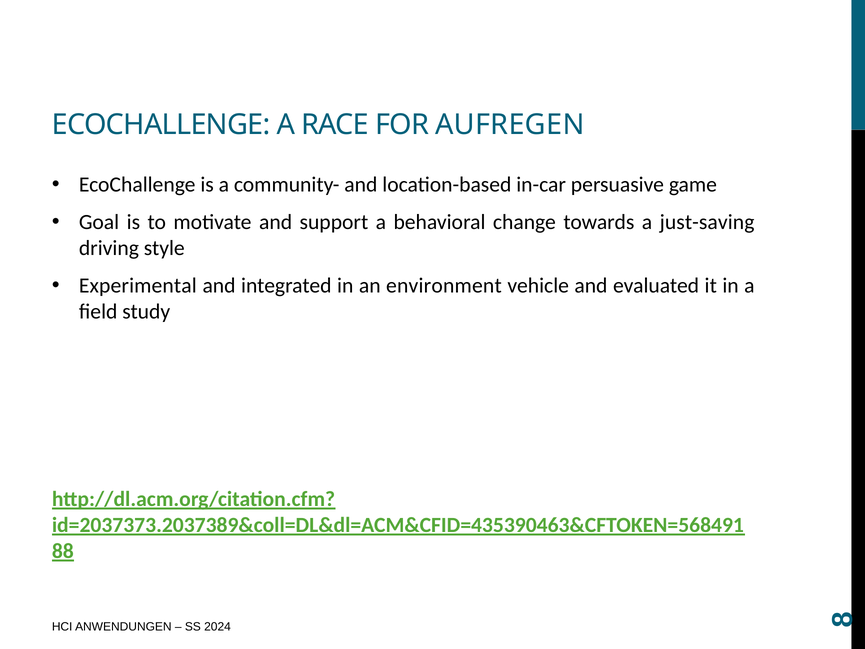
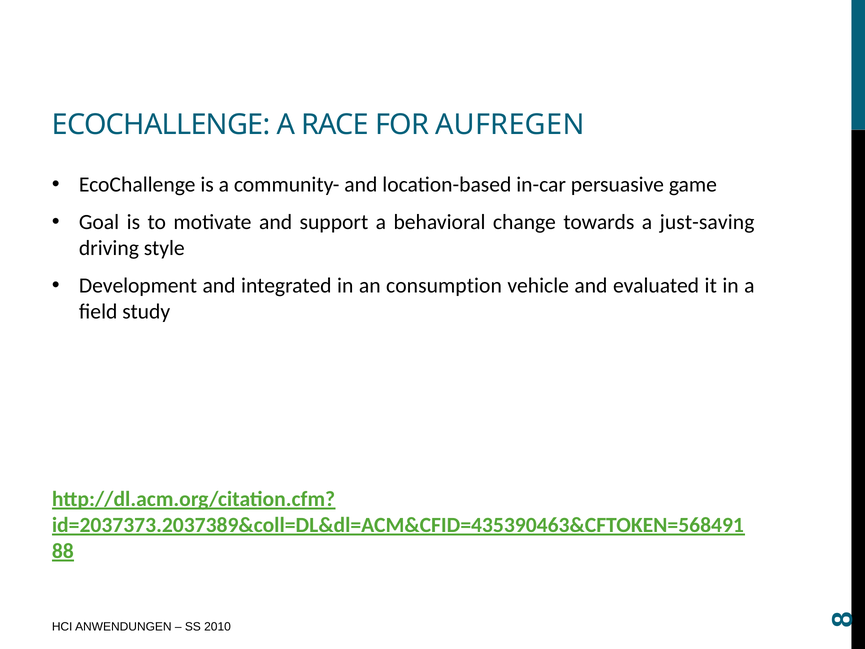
Experimental: Experimental -> Development
environment: environment -> consumption
2024: 2024 -> 2010
